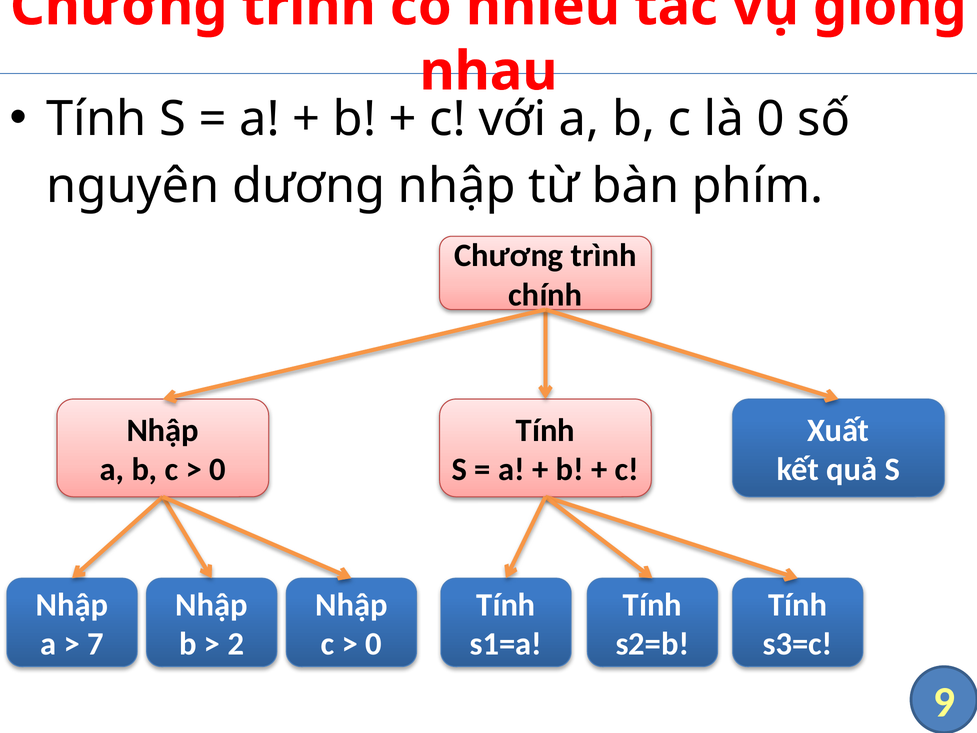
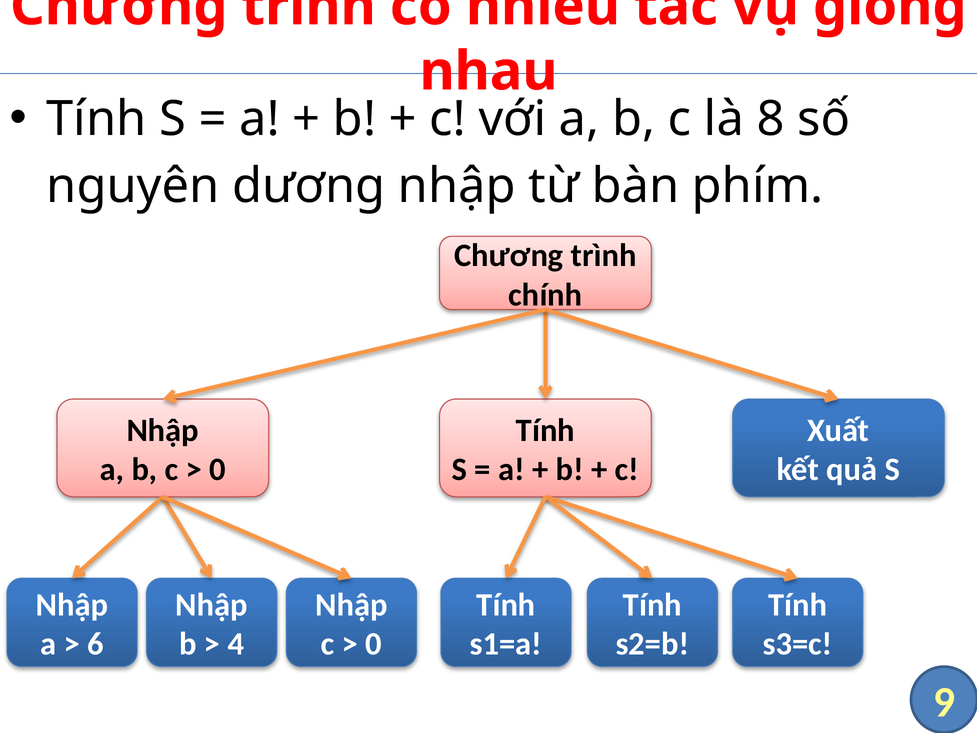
là 0: 0 -> 8
7: 7 -> 6
2: 2 -> 4
